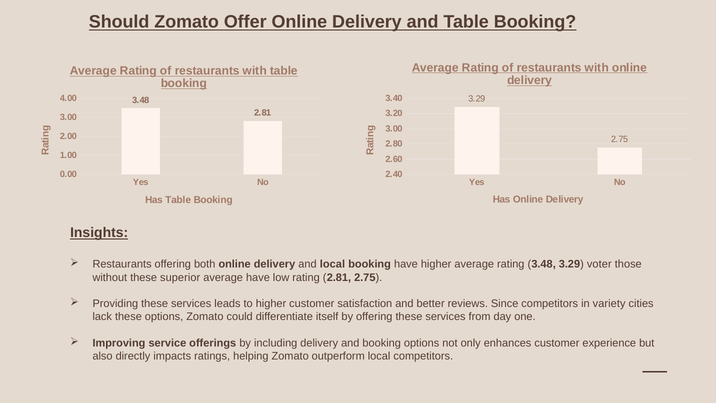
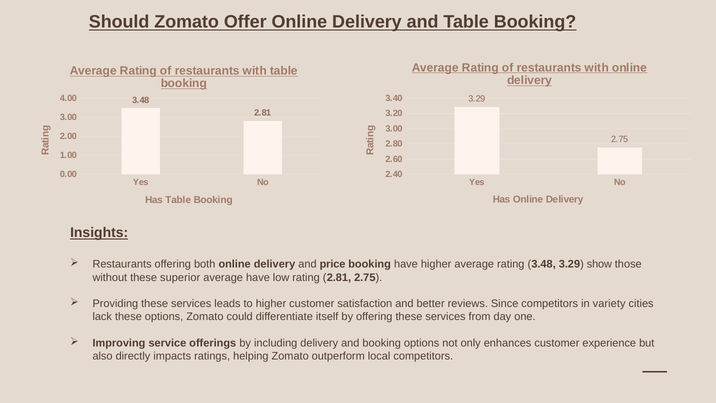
and local: local -> price
voter: voter -> show
